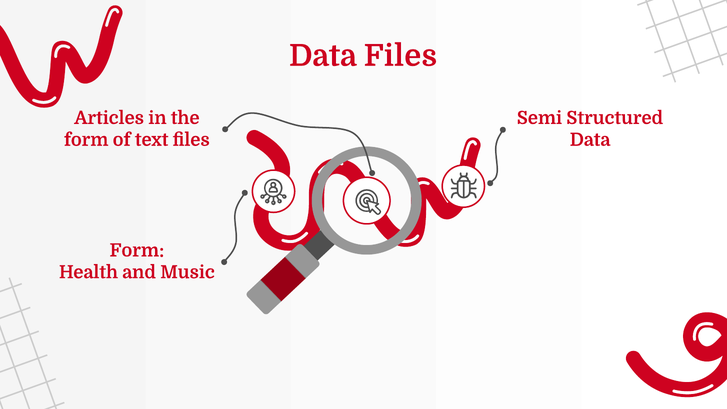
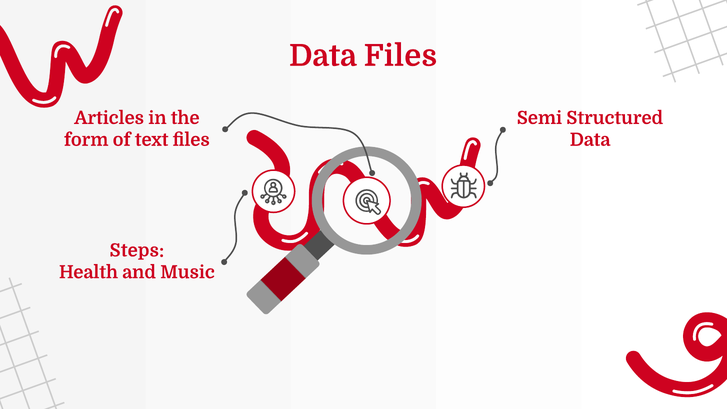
Form at (137, 250): Form -> Steps
